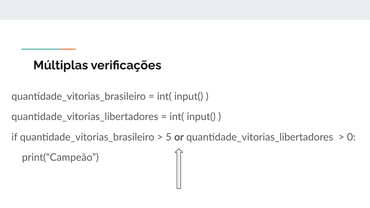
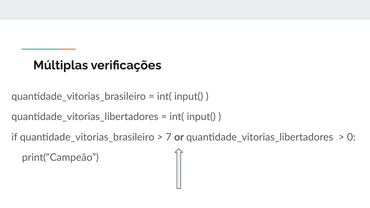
5: 5 -> 7
